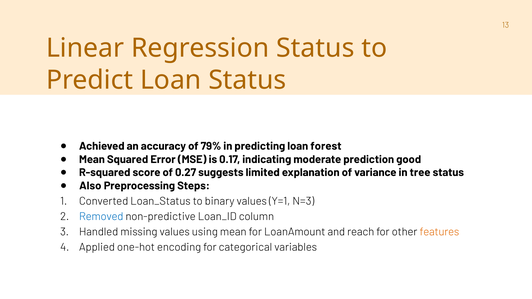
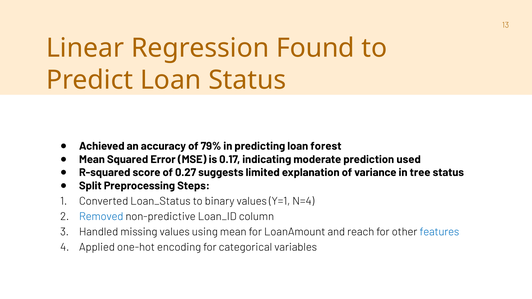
Regression Status: Status -> Found
good: good -> used
Also: Also -> Split
N=3: N=3 -> N=4
features colour: orange -> blue
